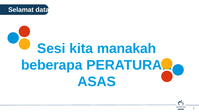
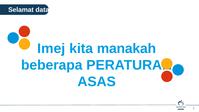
Sesi: Sesi -> Imej
